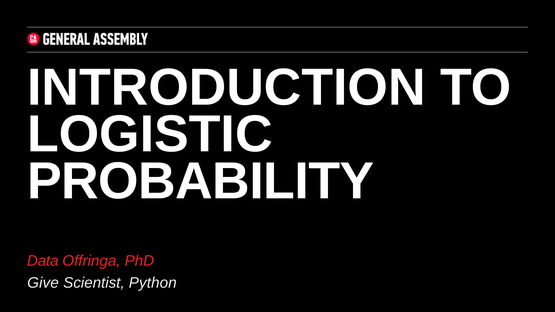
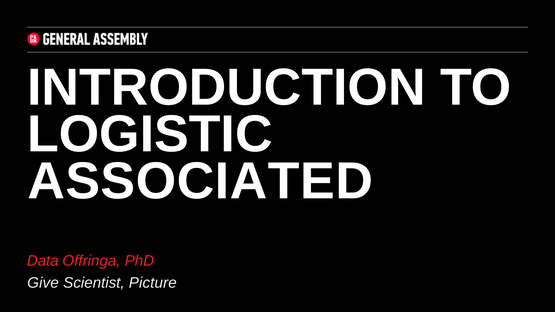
PROBABILITY: PROBABILITY -> ASSOCIATED
Python: Python -> Picture
